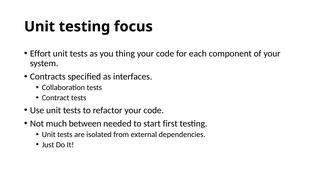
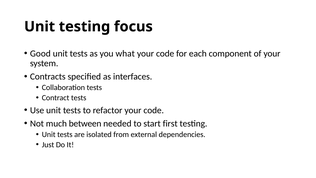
Effort: Effort -> Good
thing: thing -> what
